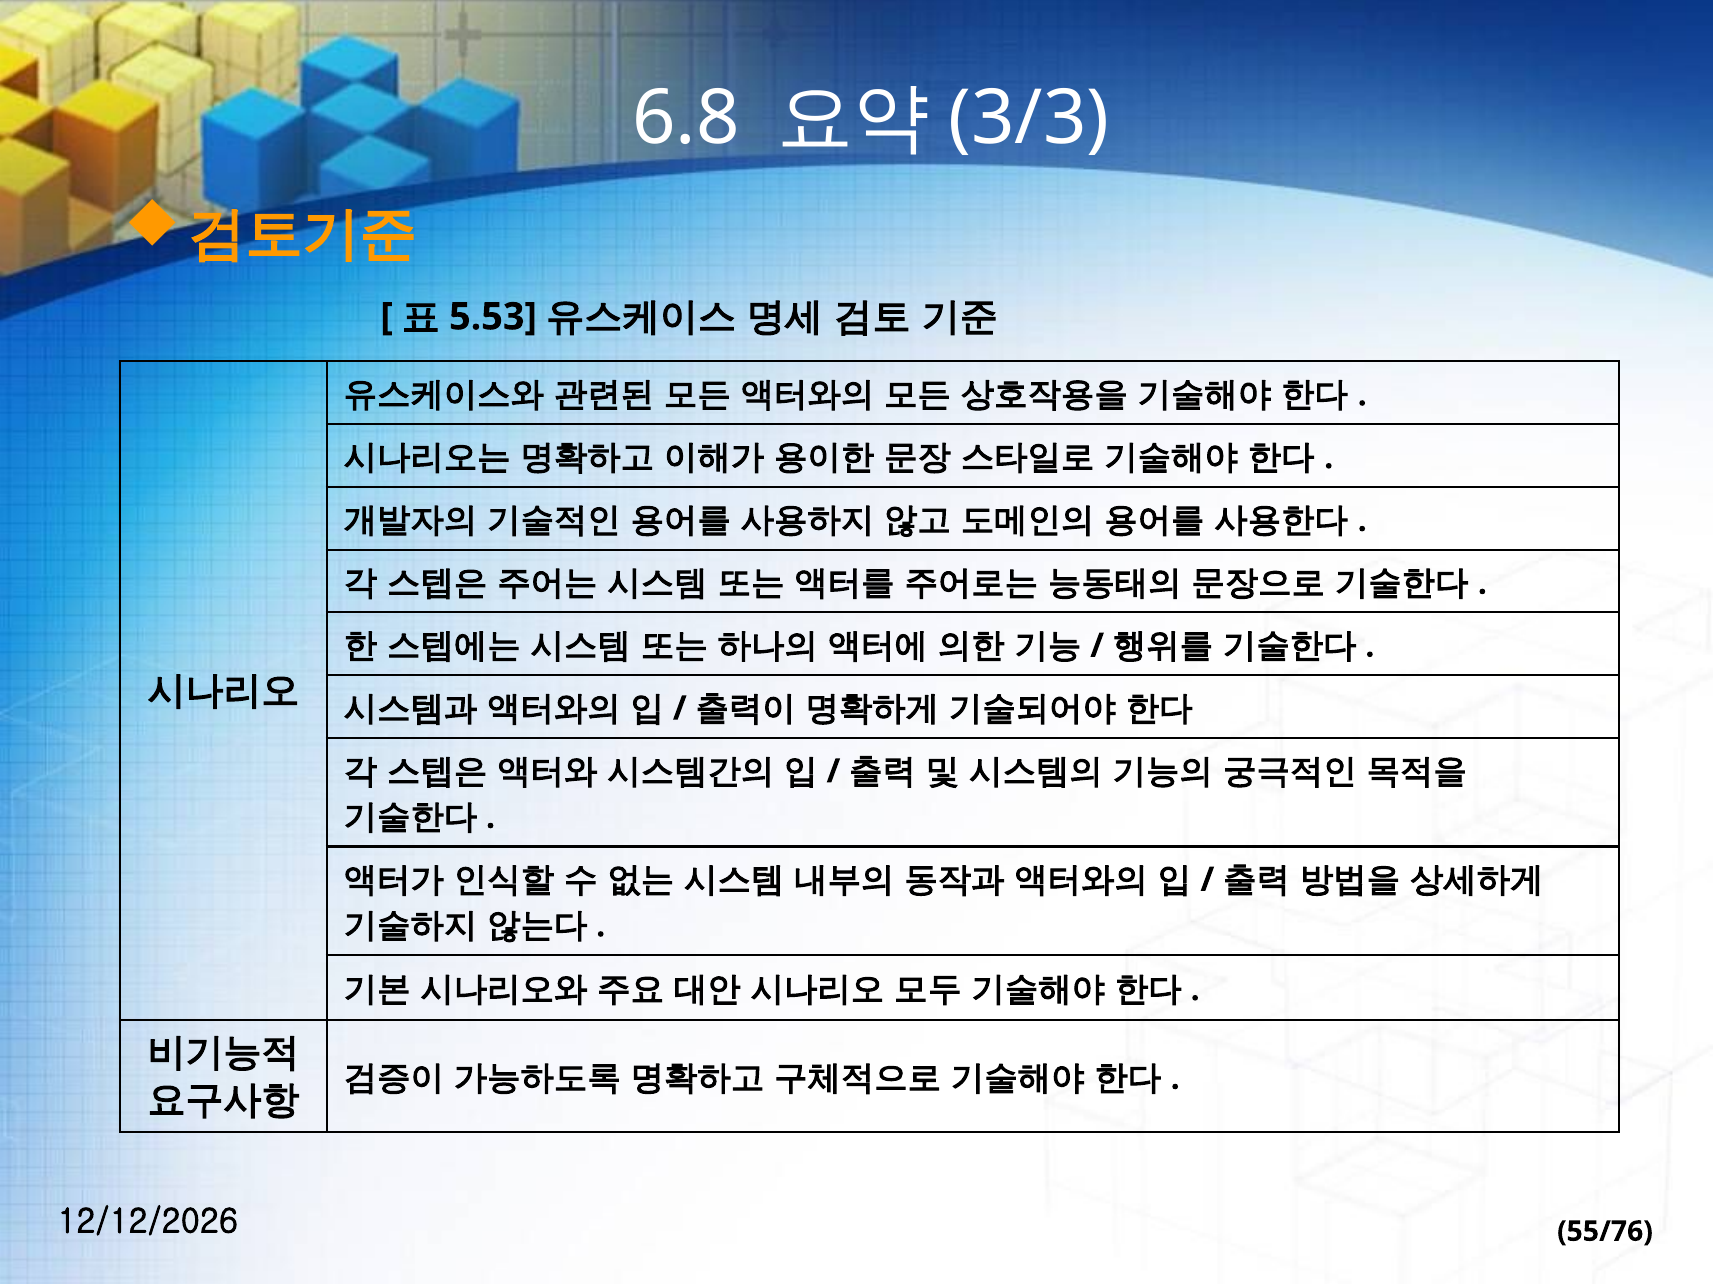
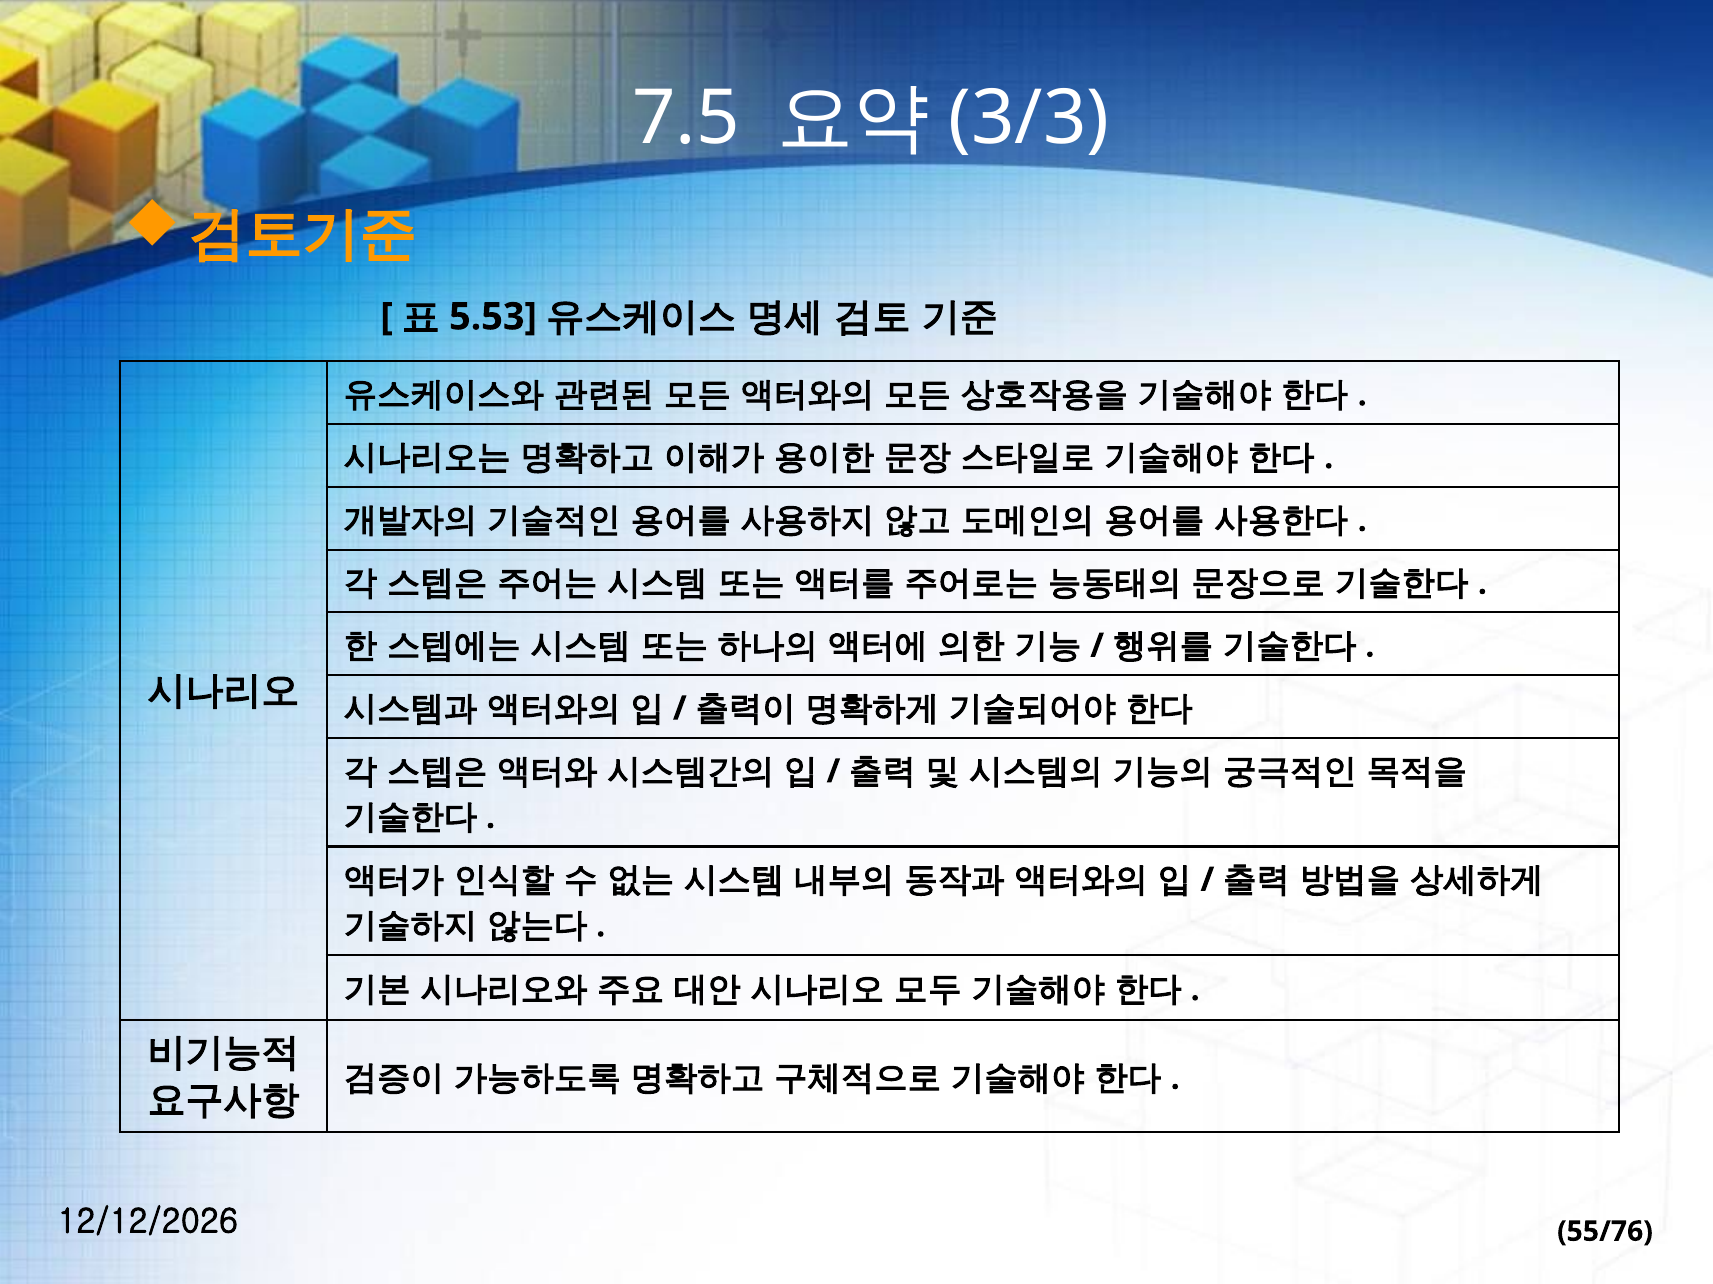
6.8: 6.8 -> 7.5
